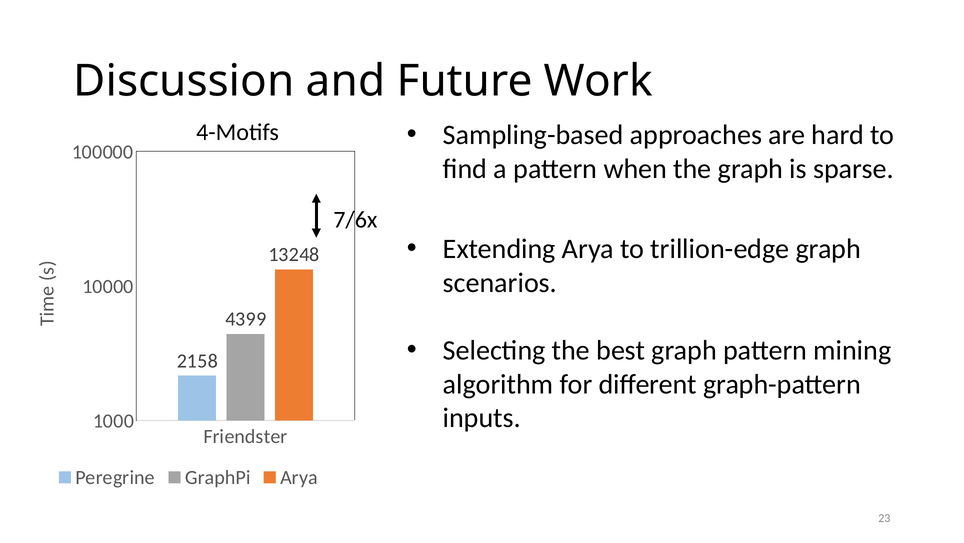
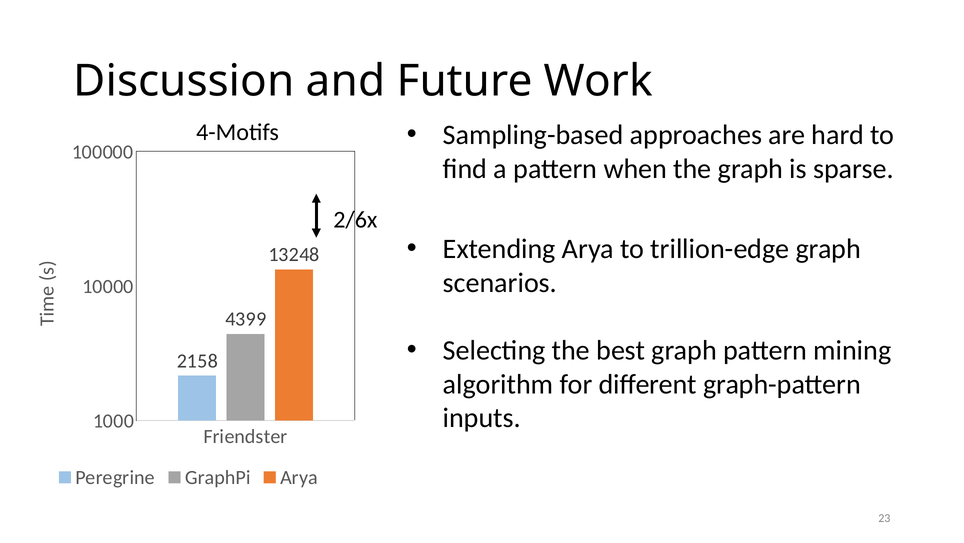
7/6x: 7/6x -> 2/6x
